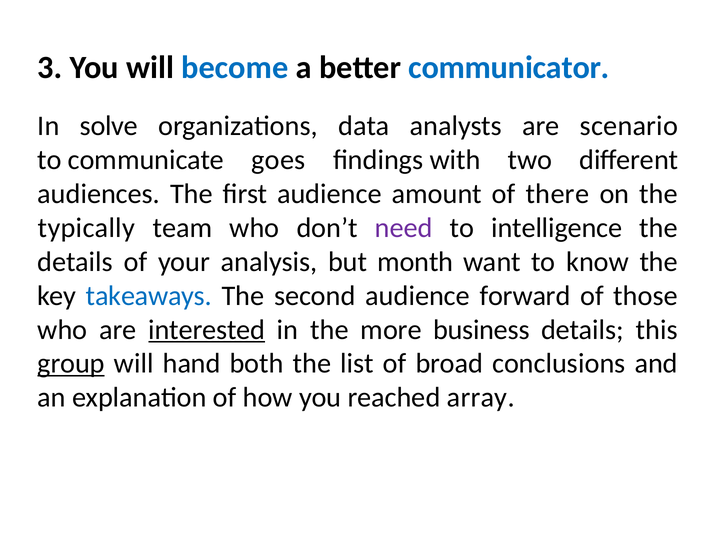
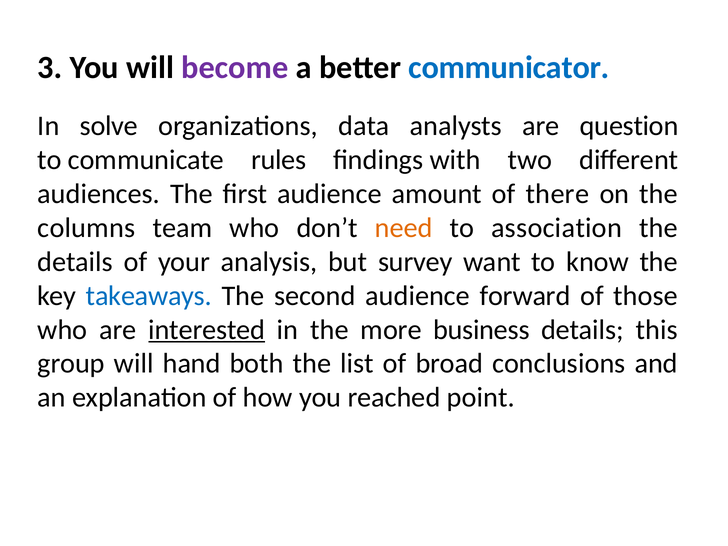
become colour: blue -> purple
scenario: scenario -> question
goes: goes -> rules
typically: typically -> columns
need colour: purple -> orange
intelligence: intelligence -> association
month: month -> survey
group underline: present -> none
array: array -> point
